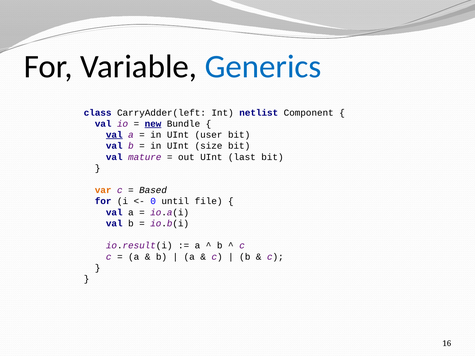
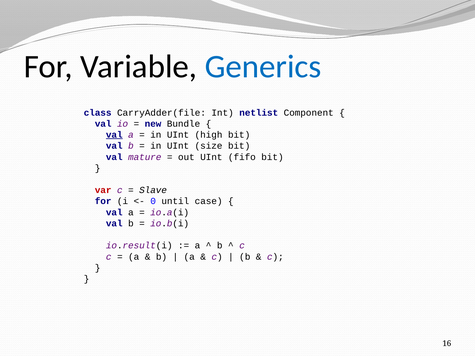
CarryAdder(left: CarryAdder(left -> CarryAdder(file
new underline: present -> none
user: user -> high
last: last -> fifo
var colour: orange -> red
Based: Based -> Slave
file: file -> case
